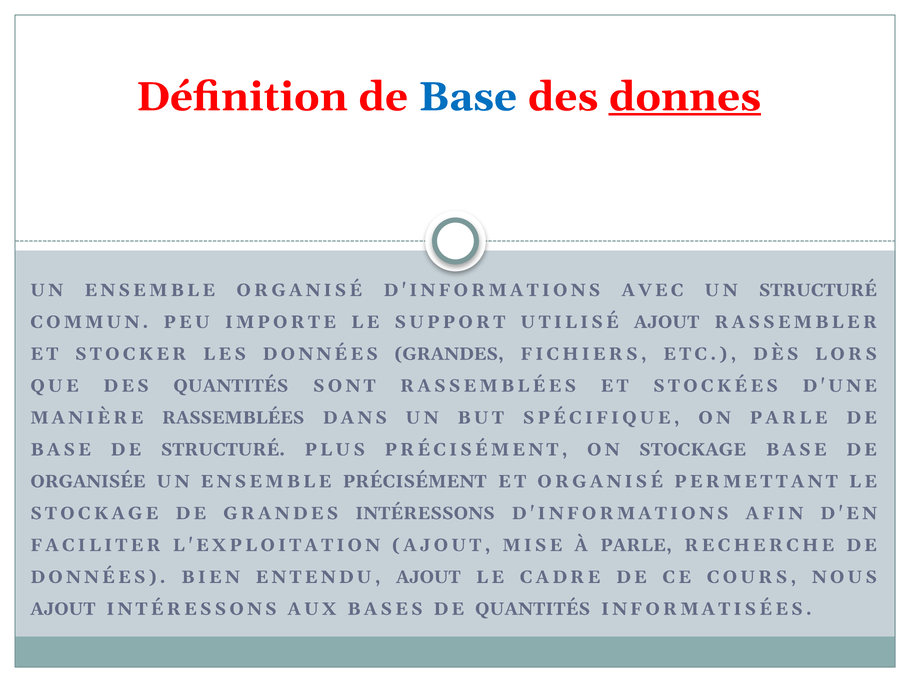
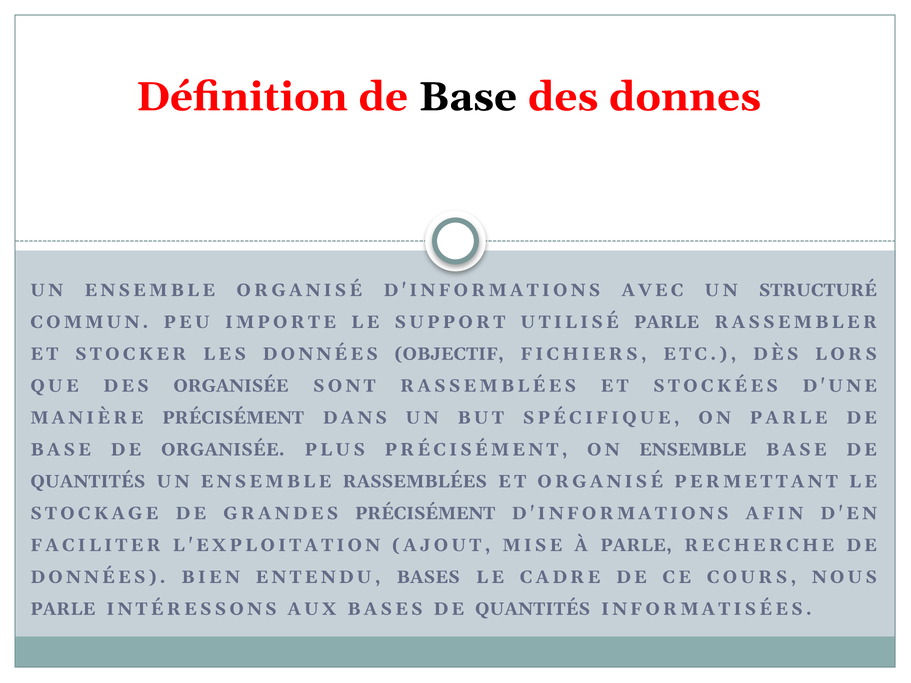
Base at (468, 97) colour: blue -> black
donnes underline: present -> none
UTILISÉ AJOUT: AJOUT -> PARLE
DONNÉES GRANDES: GRANDES -> OBJECTIF
DES QUANTITÉS: QUANTITÉS -> ORGANISÉE
MANIÈRE RASSEMBLÉES: RASSEMBLÉES -> PRÉCISÉMENT
DE STRUCTURÉ: STRUCTURÉ -> ORGANISÉE
ON STOCKAGE: STOCKAGE -> ENSEMBLE
ORGANISÉE at (88, 482): ORGANISÉE -> QUANTITÉS
ENSEMBLE PRÉCISÉMENT: PRÉCISÉMENT -> RASSEMBLÉES
GRANDES INTÉRESSONS: INTÉRESSONS -> PRÉCISÉMENT
ENTENDU AJOUT: AJOUT -> BASES
AJOUT at (63, 609): AJOUT -> PARLE
